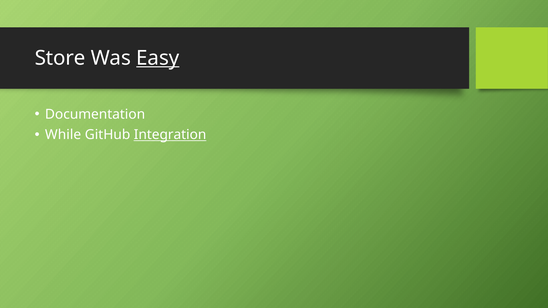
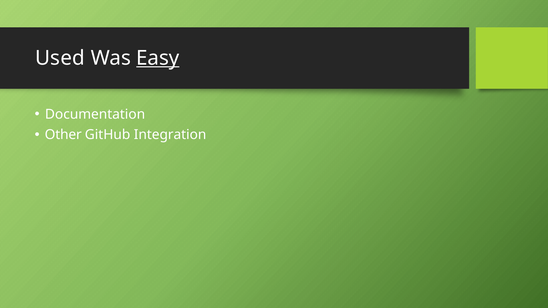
Store: Store -> Used
While: While -> Other
Integration underline: present -> none
